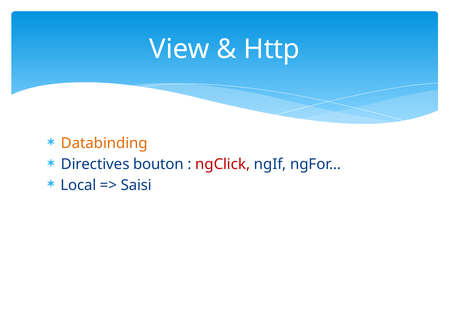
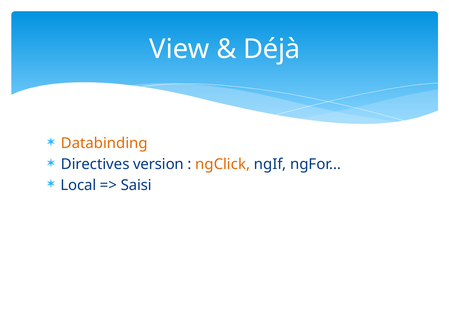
Http: Http -> Déjà
bouton: bouton -> version
ngClick colour: red -> orange
